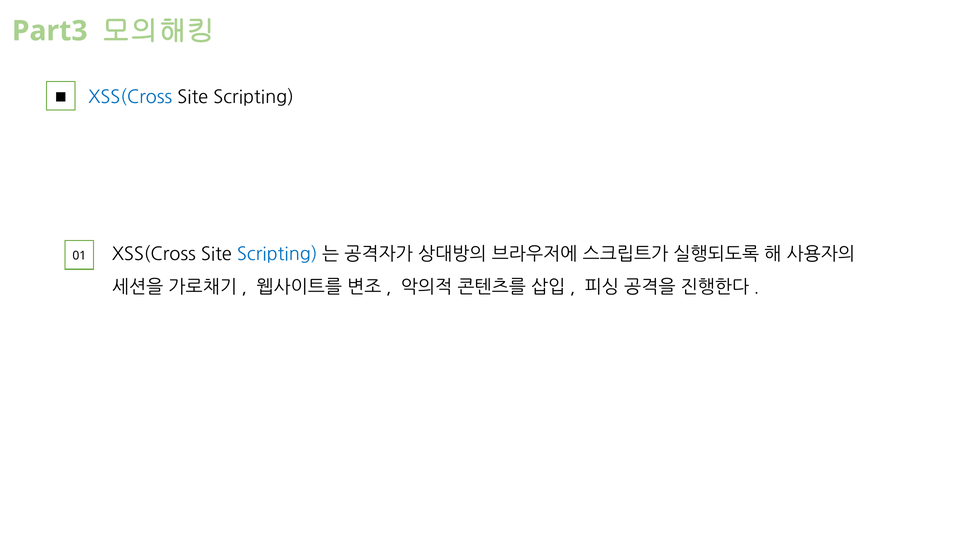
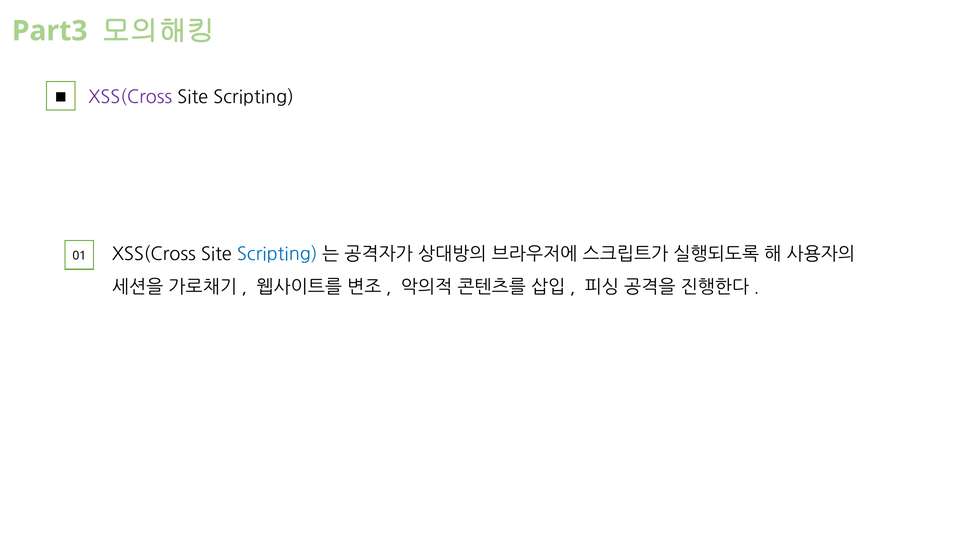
XSS(Cross at (130, 97) colour: blue -> purple
